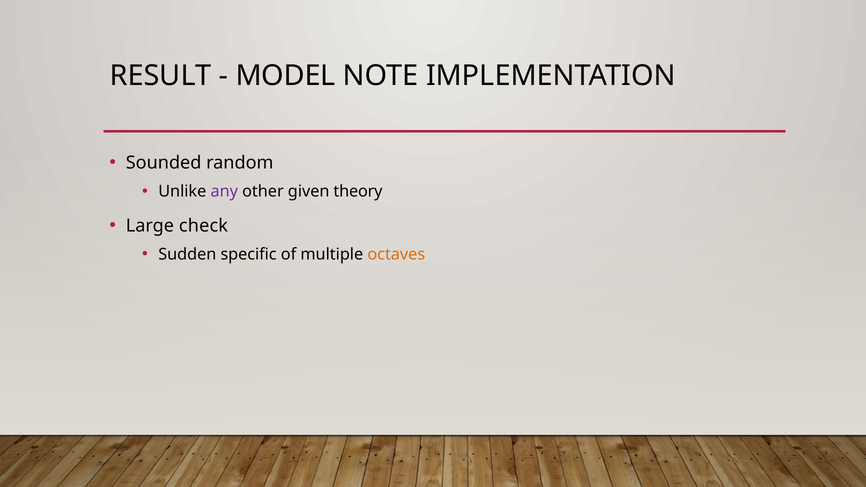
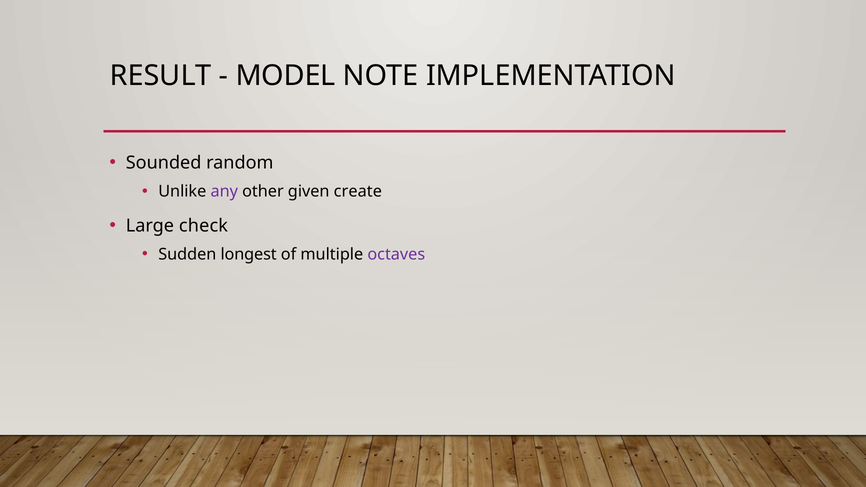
theory: theory -> create
specific: specific -> longest
octaves colour: orange -> purple
